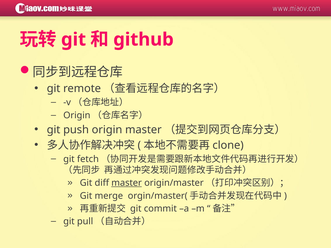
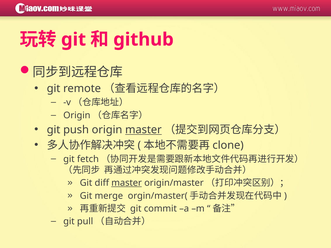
master at (143, 130) underline: none -> present
